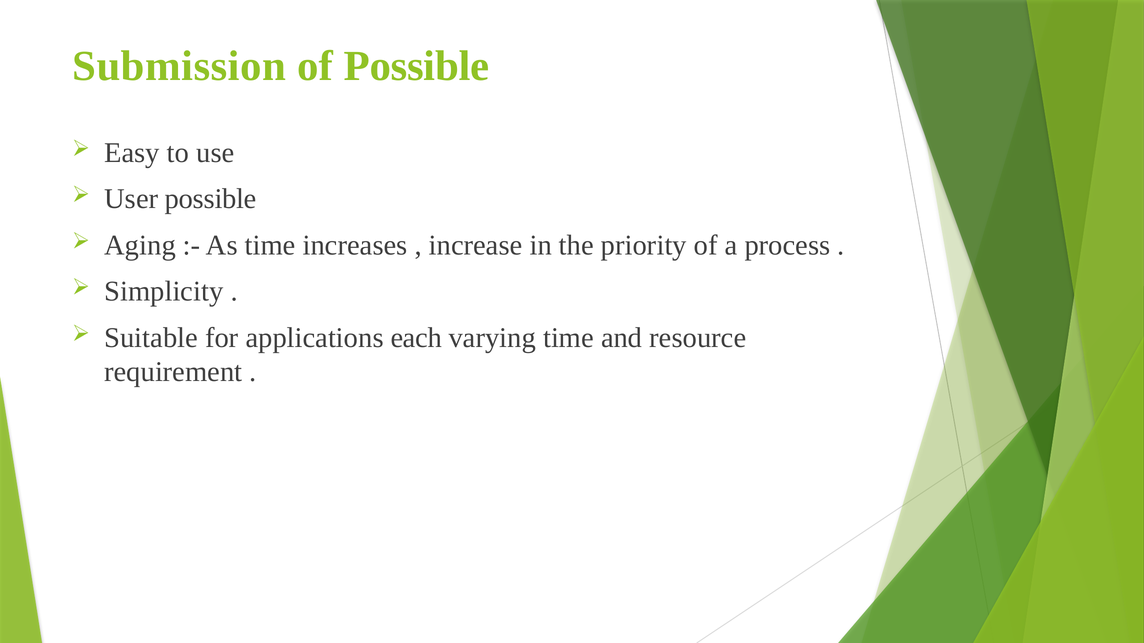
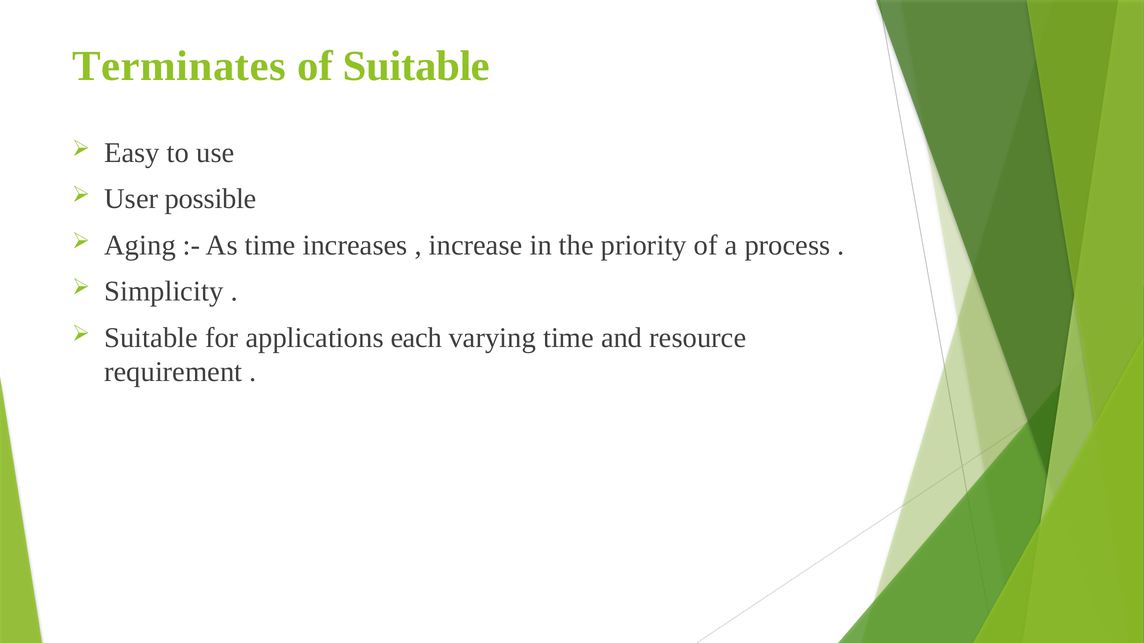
Submission: Submission -> Terminates
of Possible: Possible -> Suitable
